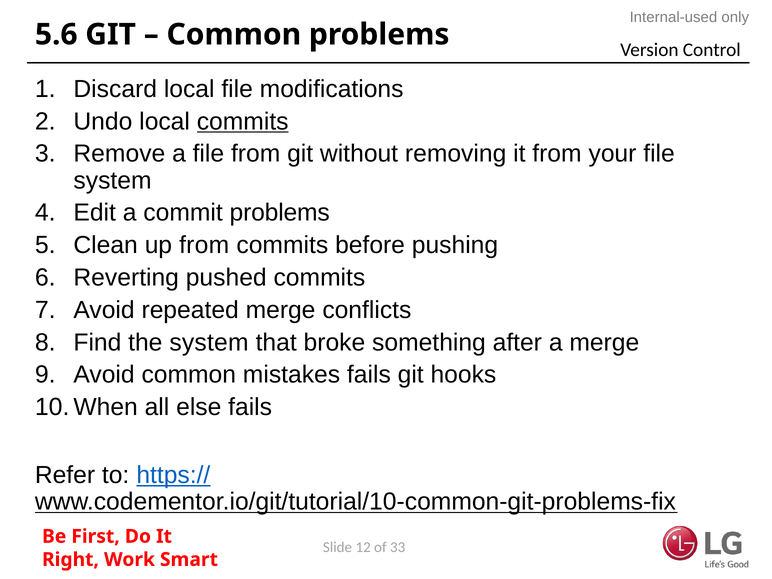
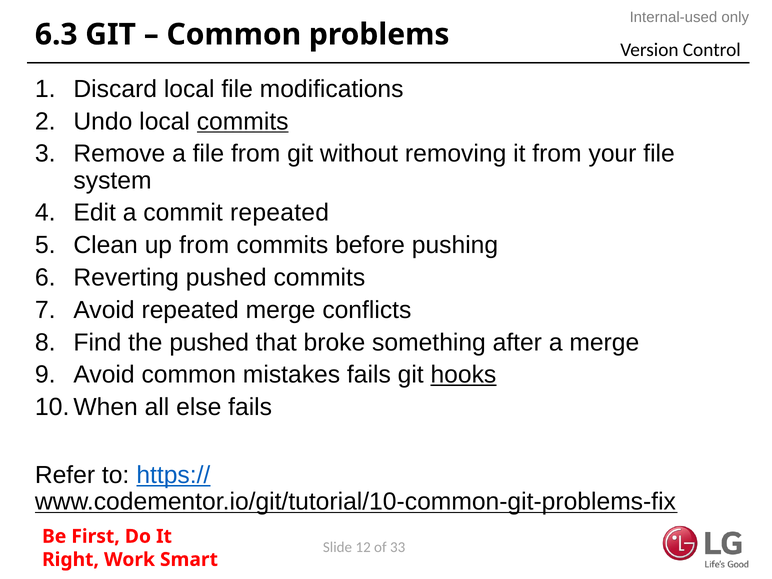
5.6: 5.6 -> 6.3
commit problems: problems -> repeated
the system: system -> pushed
hooks underline: none -> present
